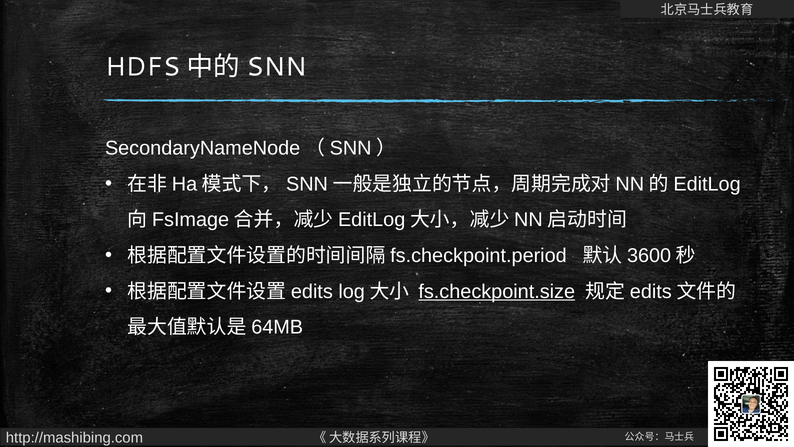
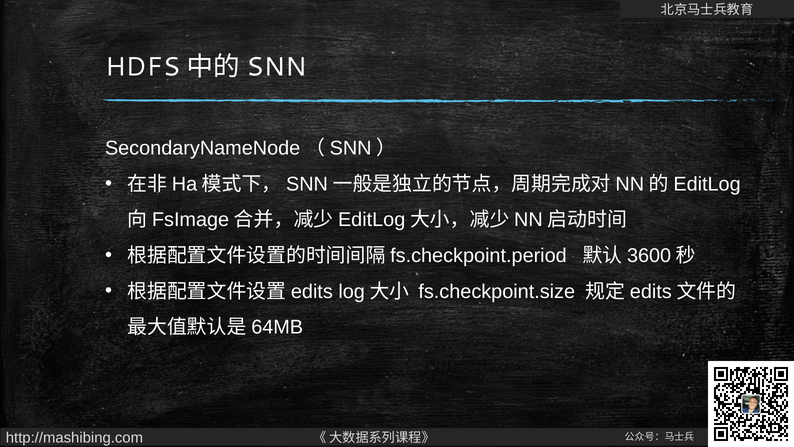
fs.checkpoint.size underline: present -> none
